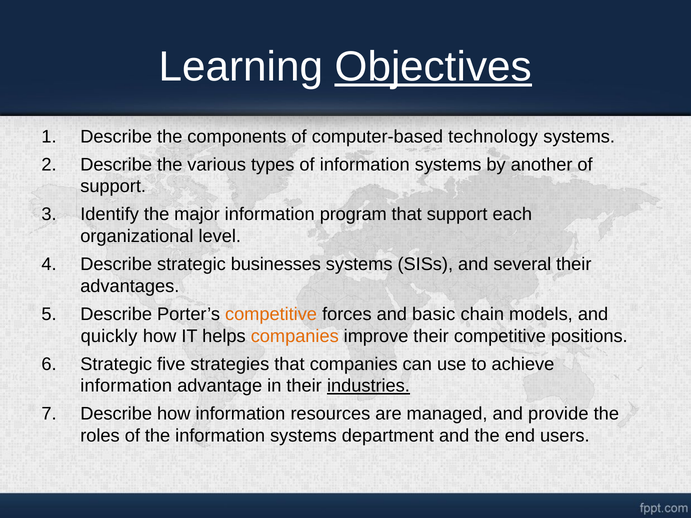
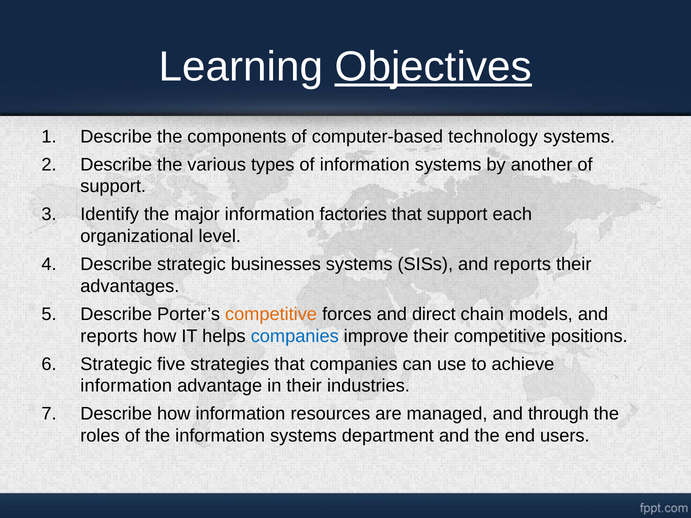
program: program -> factories
SISs and several: several -> reports
basic: basic -> direct
quickly at (109, 336): quickly -> reports
companies at (295, 336) colour: orange -> blue
industries underline: present -> none
provide: provide -> through
